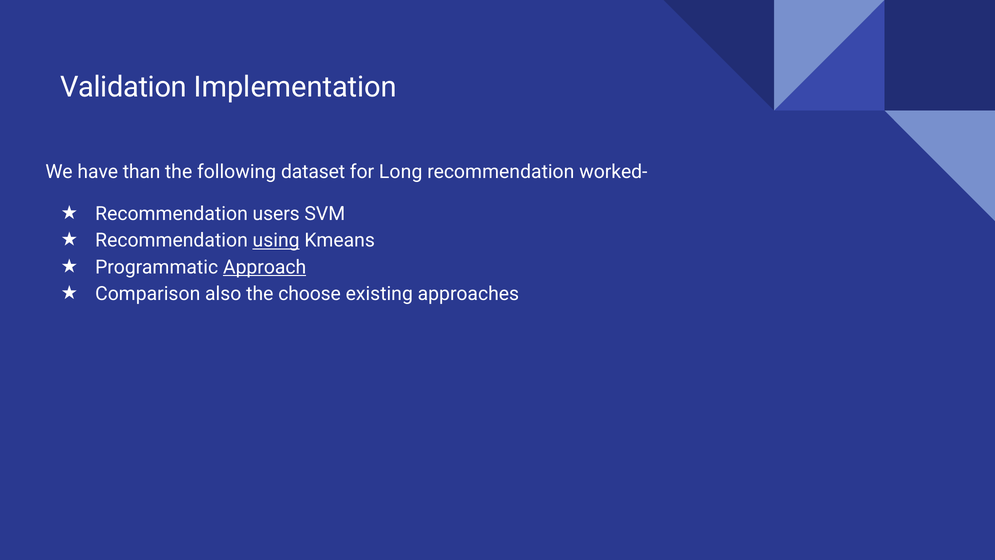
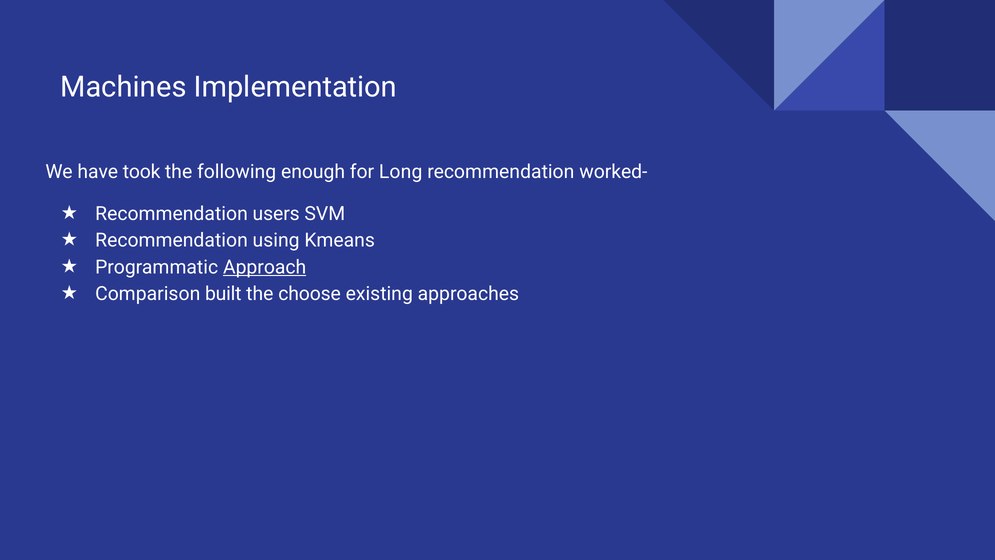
Validation: Validation -> Machines
than: than -> took
dataset: dataset -> enough
using underline: present -> none
also: also -> built
